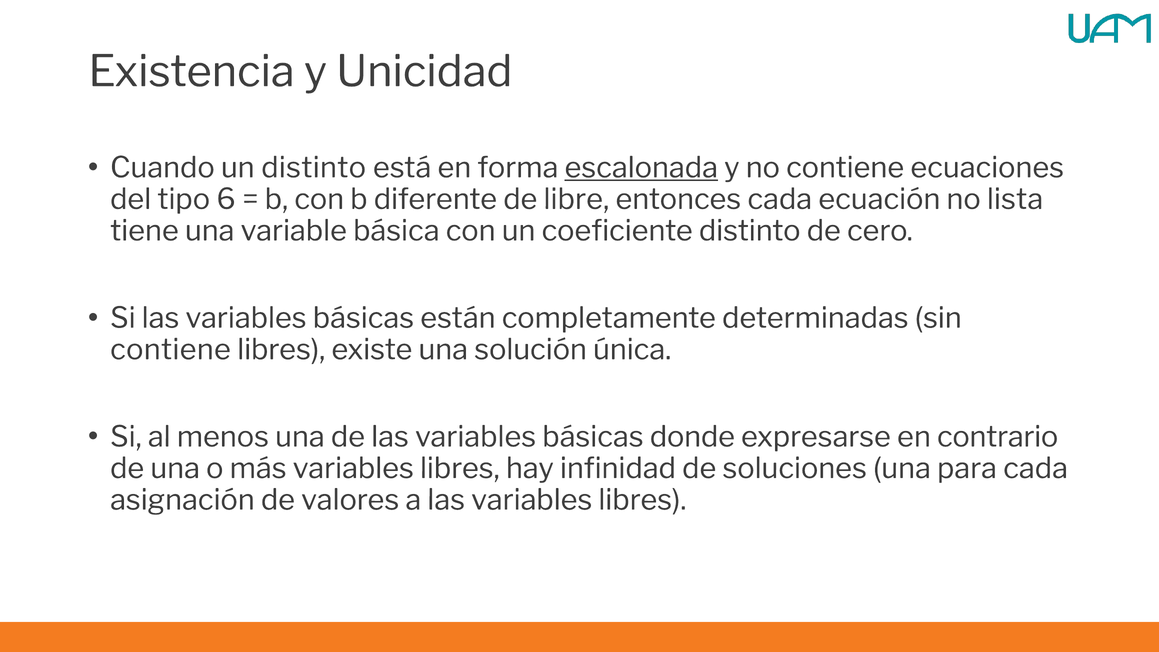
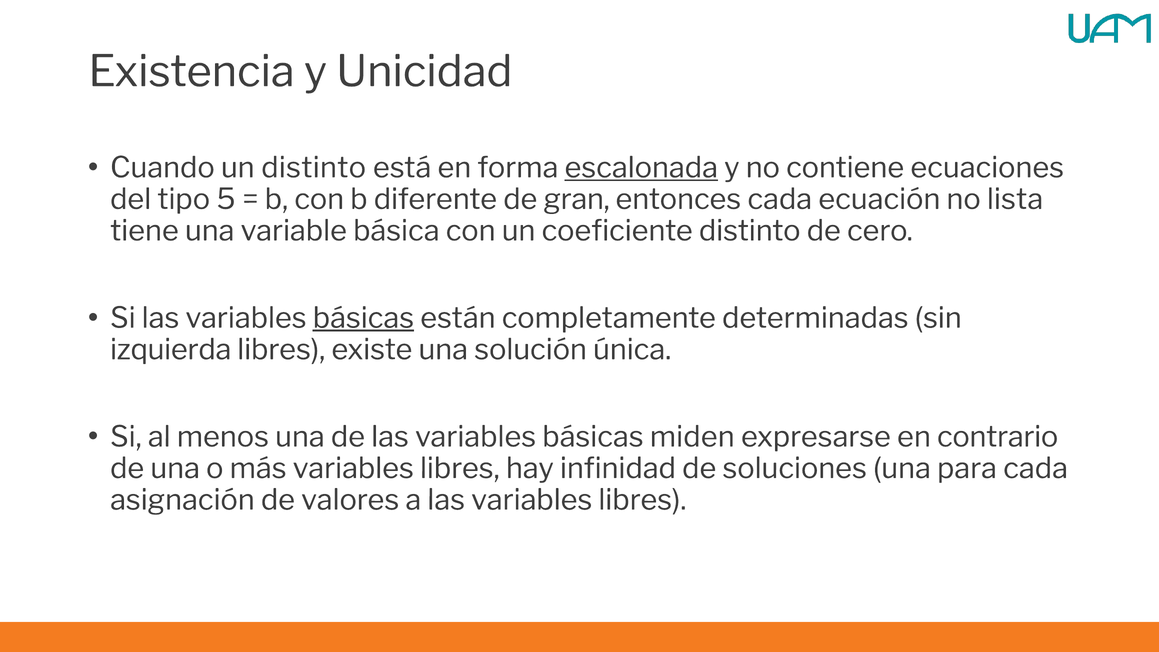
6: 6 -> 5
libre: libre -> gran
básicas at (363, 318) underline: none -> present
contiene at (170, 350): contiene -> izquierda
donde: donde -> miden
